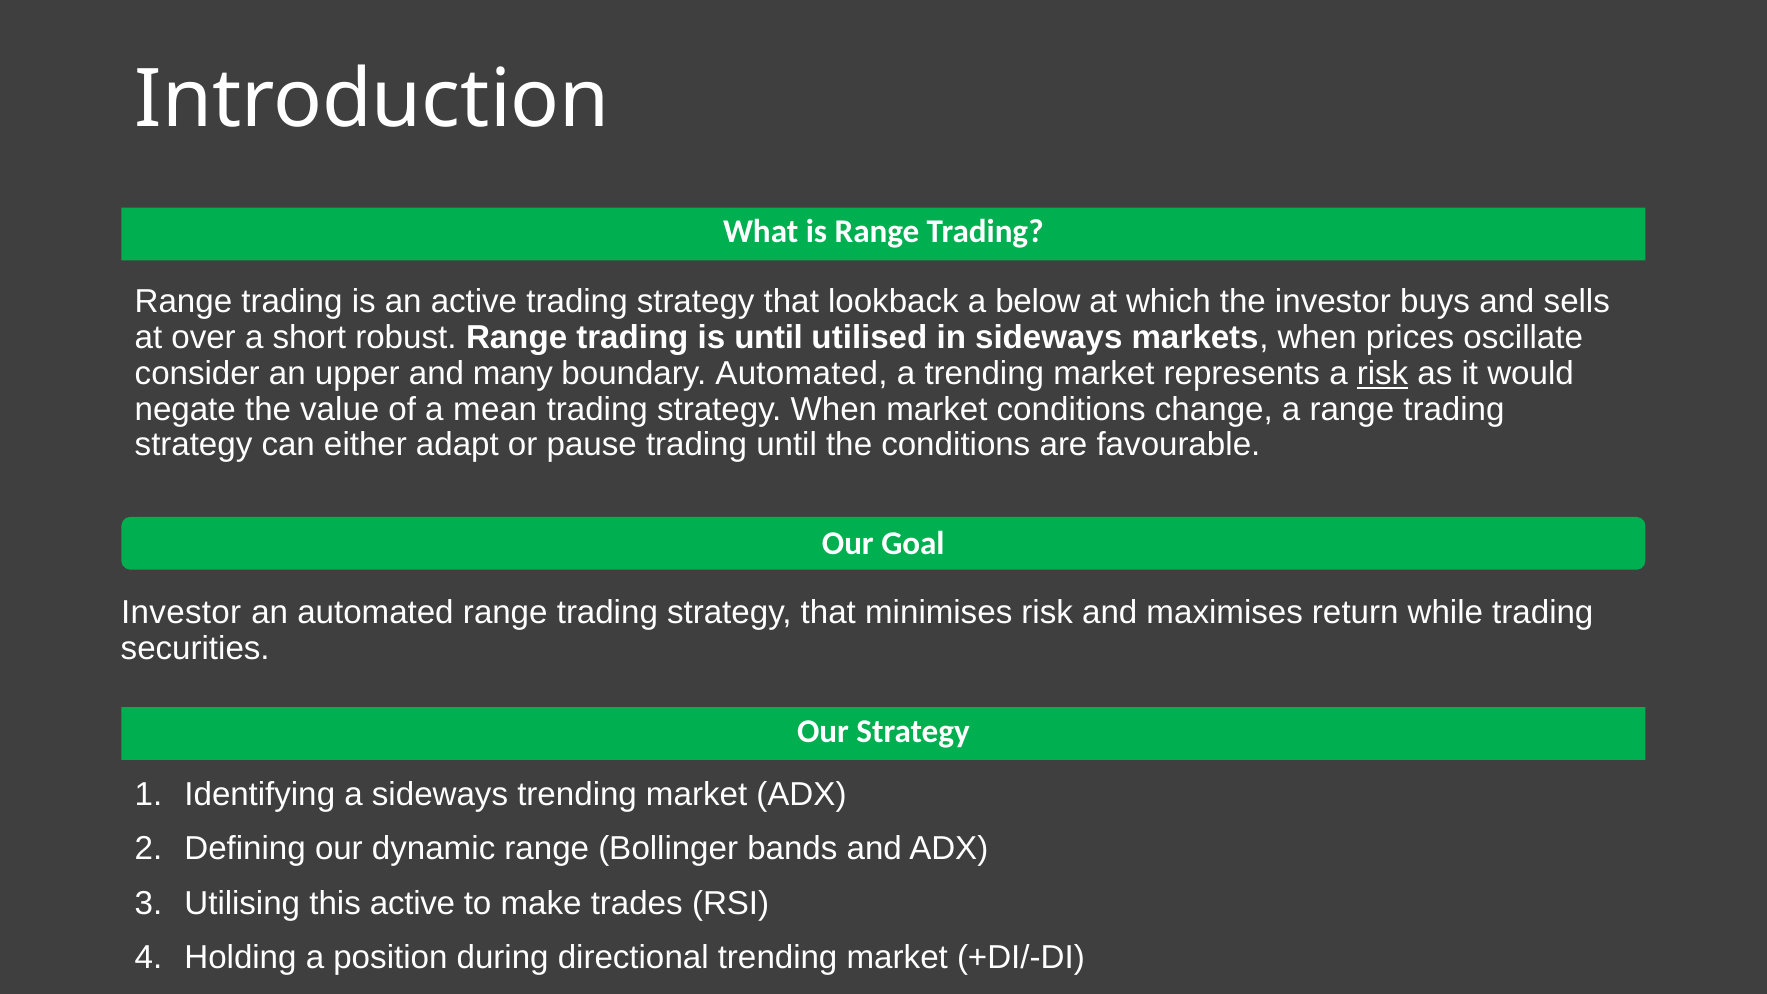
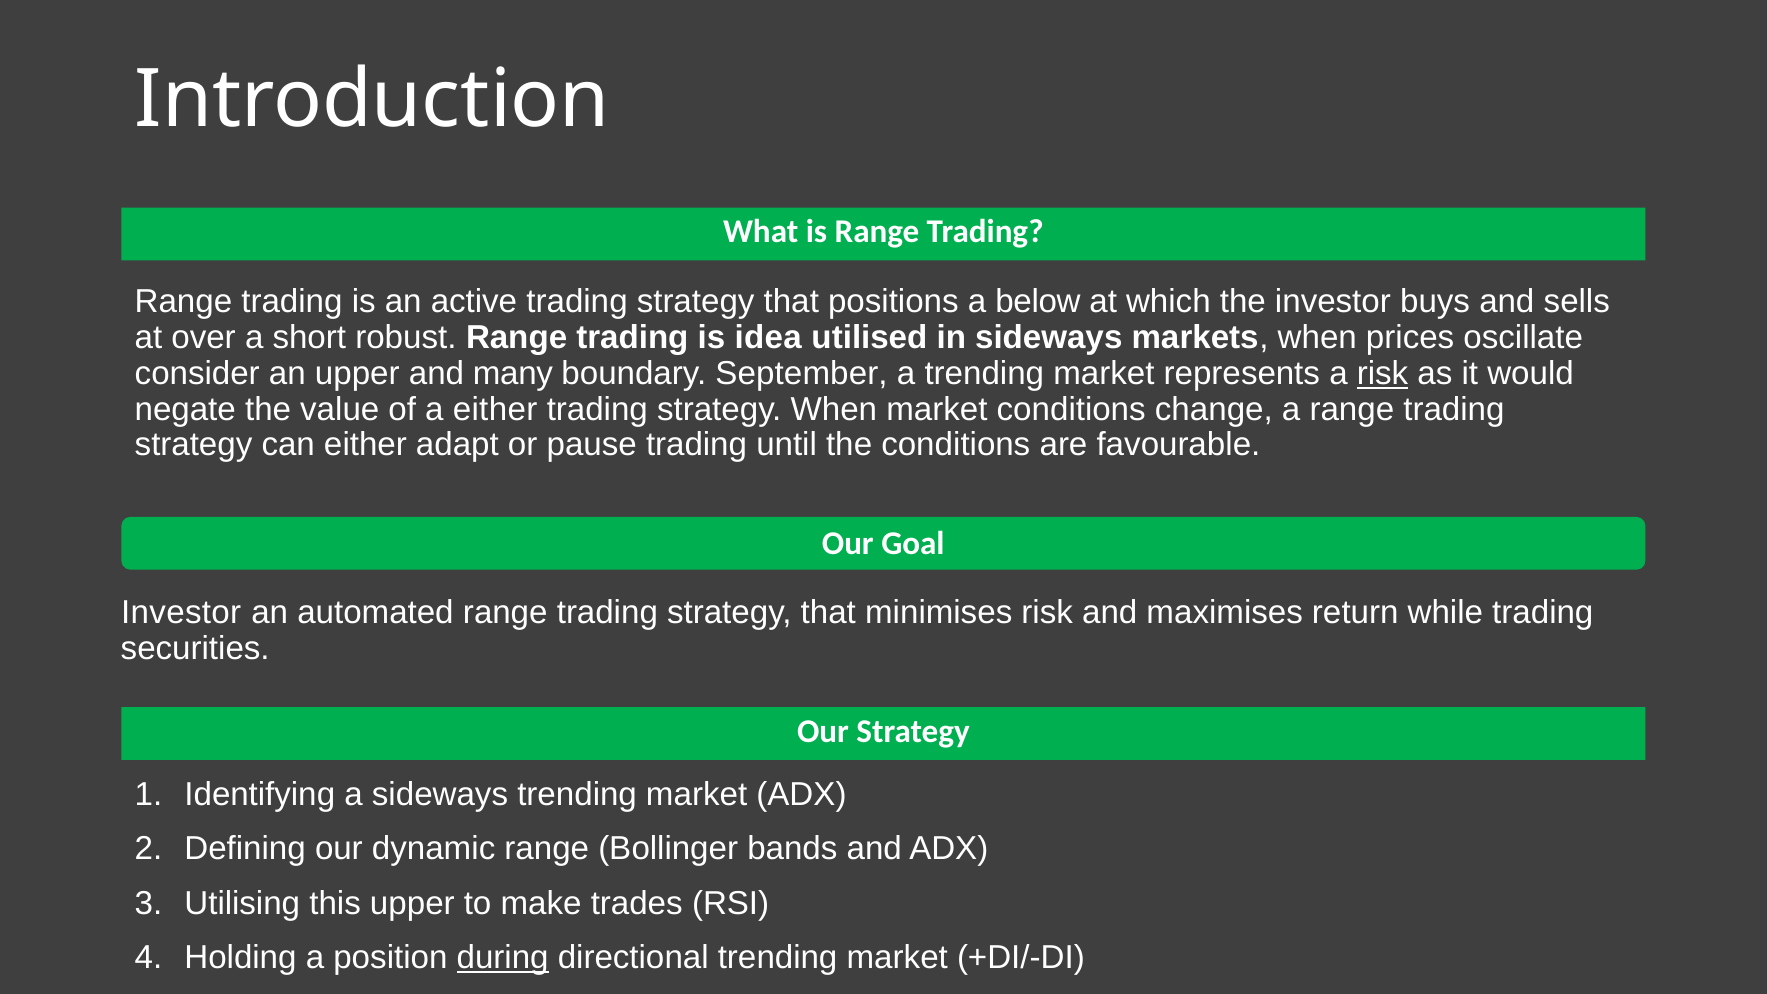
lookback: lookback -> positions
is until: until -> idea
boundary Automated: Automated -> September
a mean: mean -> either
this active: active -> upper
during underline: none -> present
